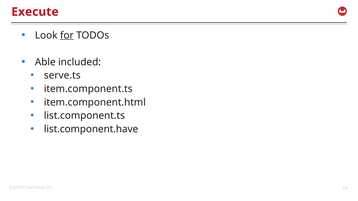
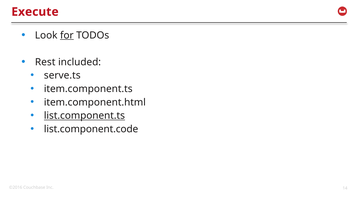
Able: Able -> Rest
list.component.ts underline: none -> present
list.component.have: list.component.have -> list.component.code
